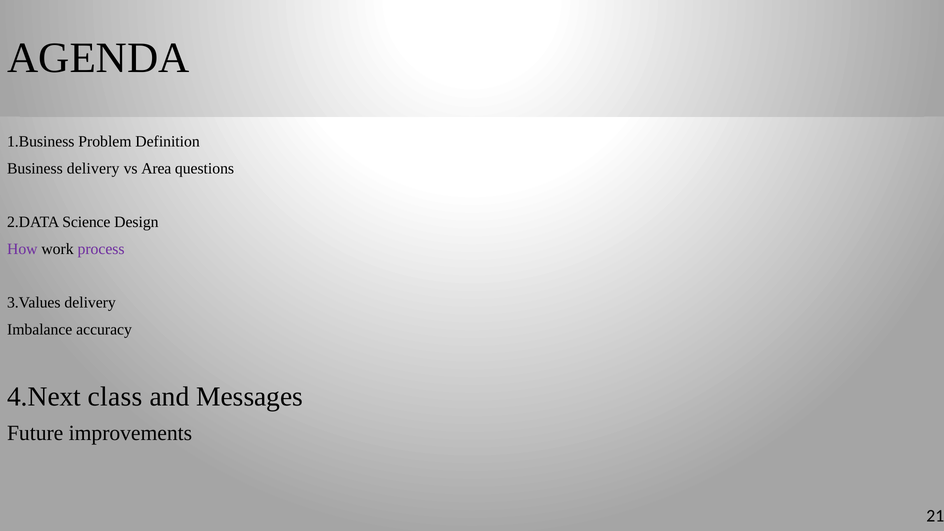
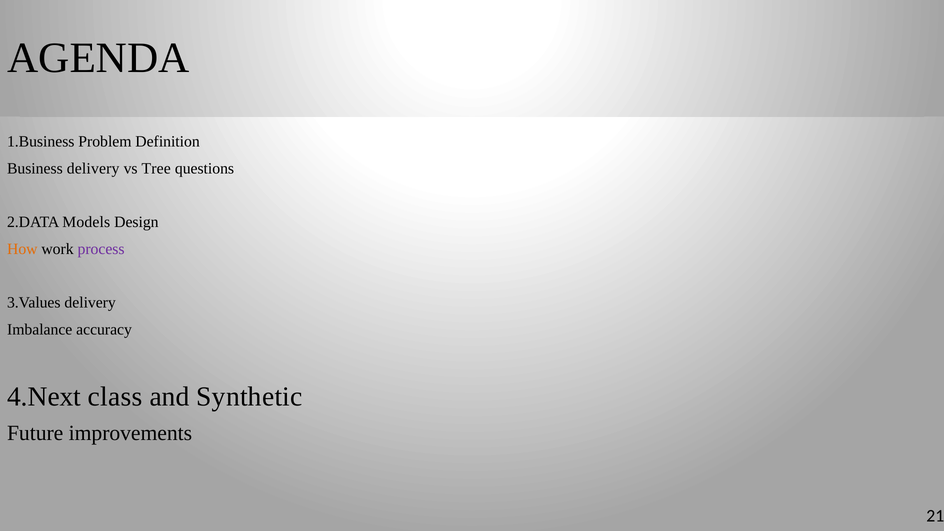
Area: Area -> Tree
Science: Science -> Models
How colour: purple -> orange
Messages: Messages -> Synthetic
